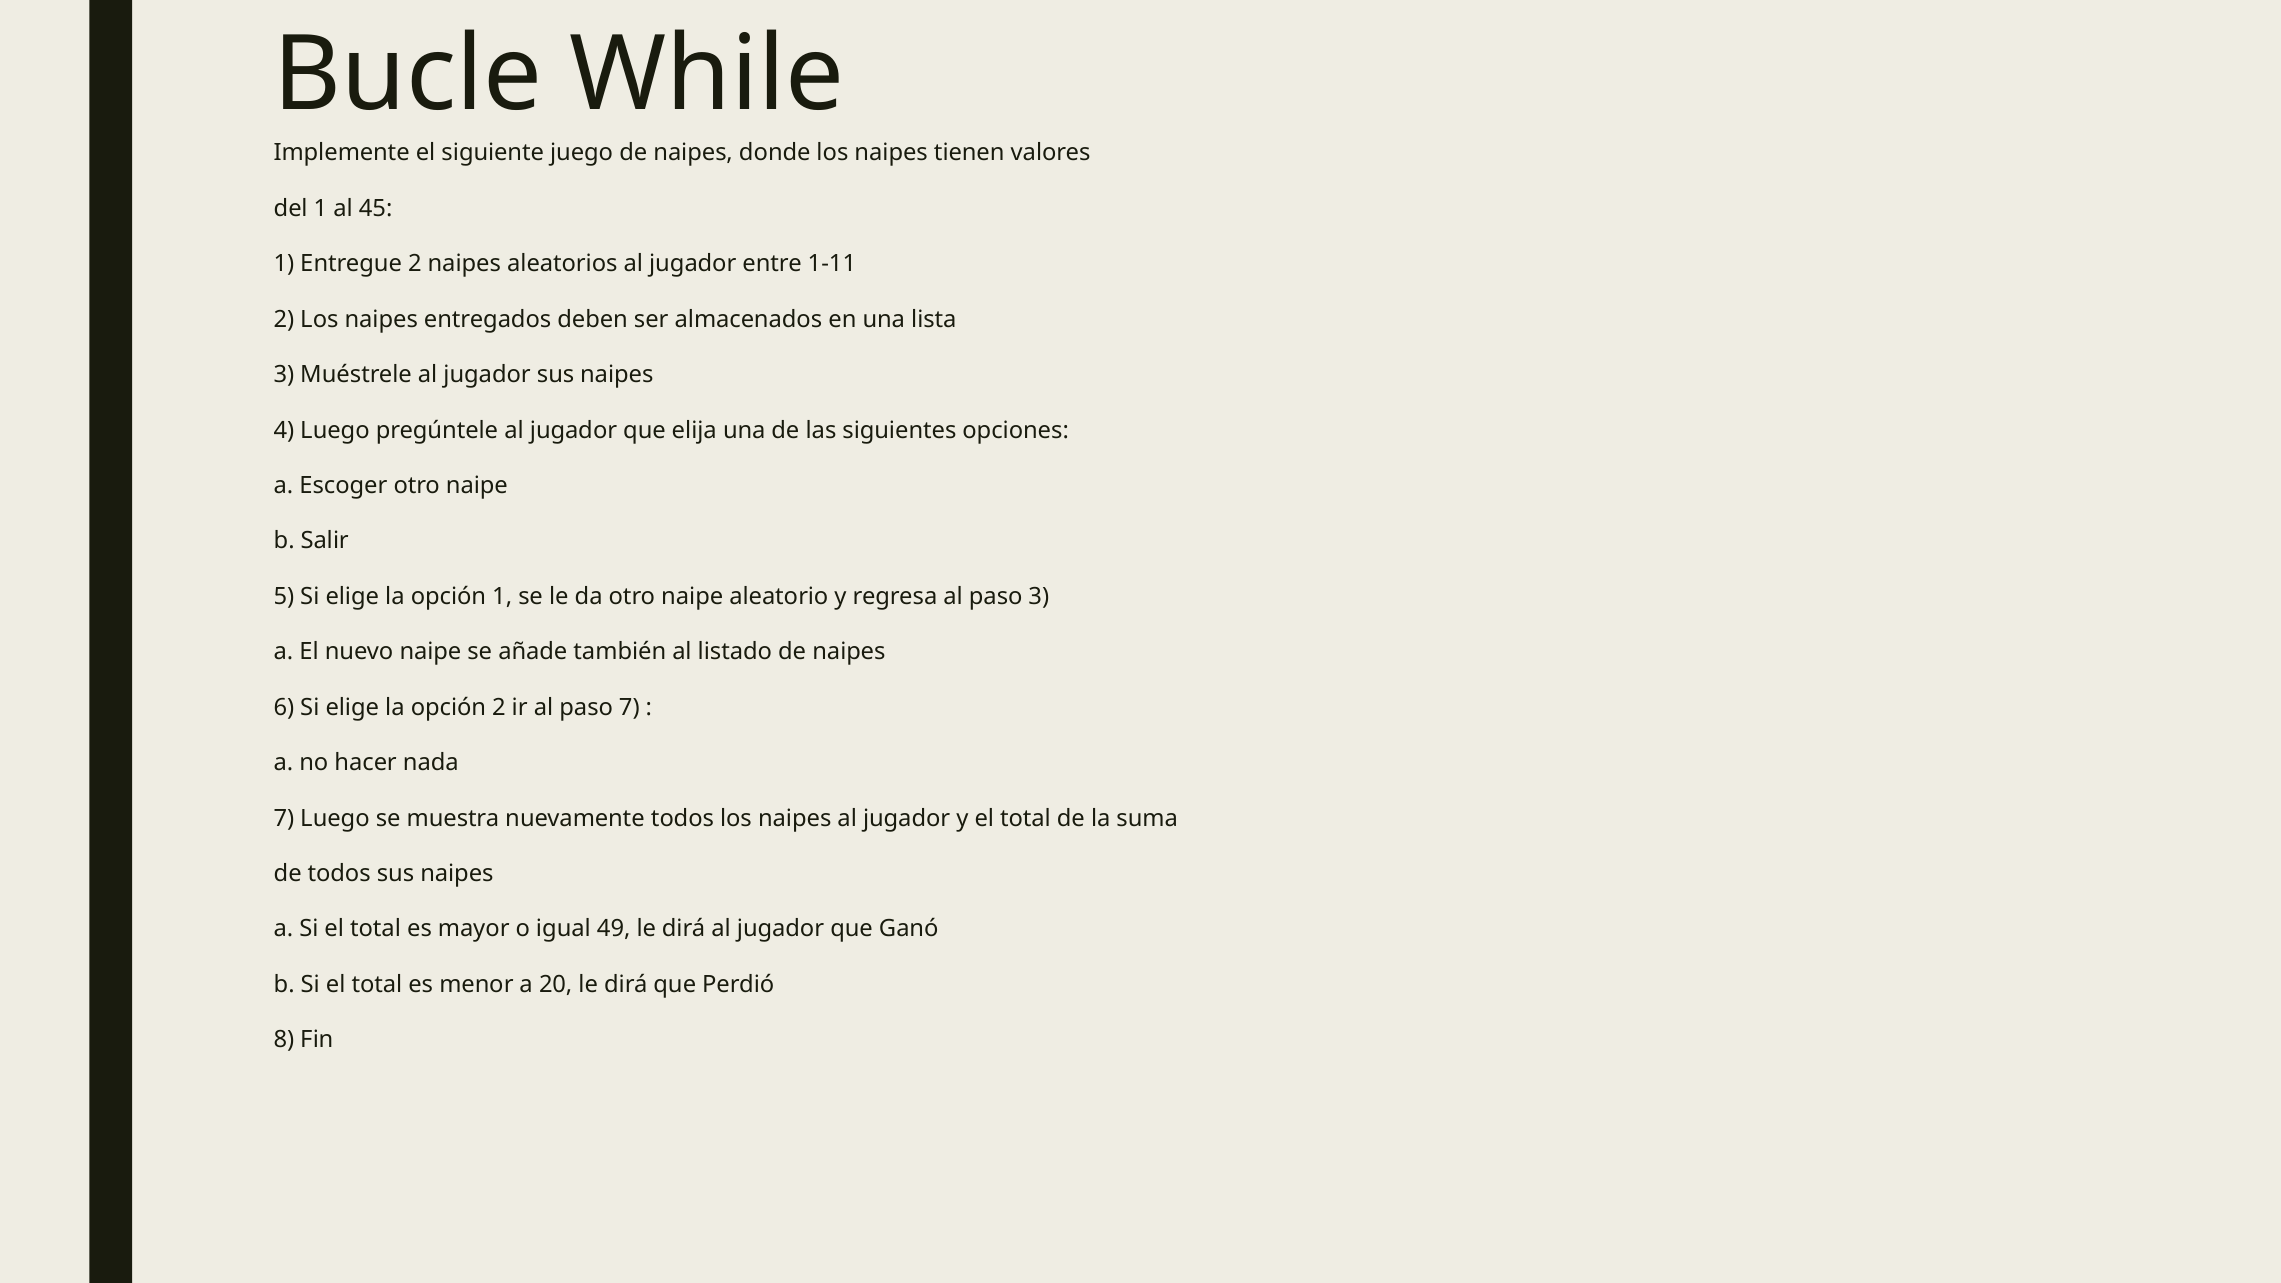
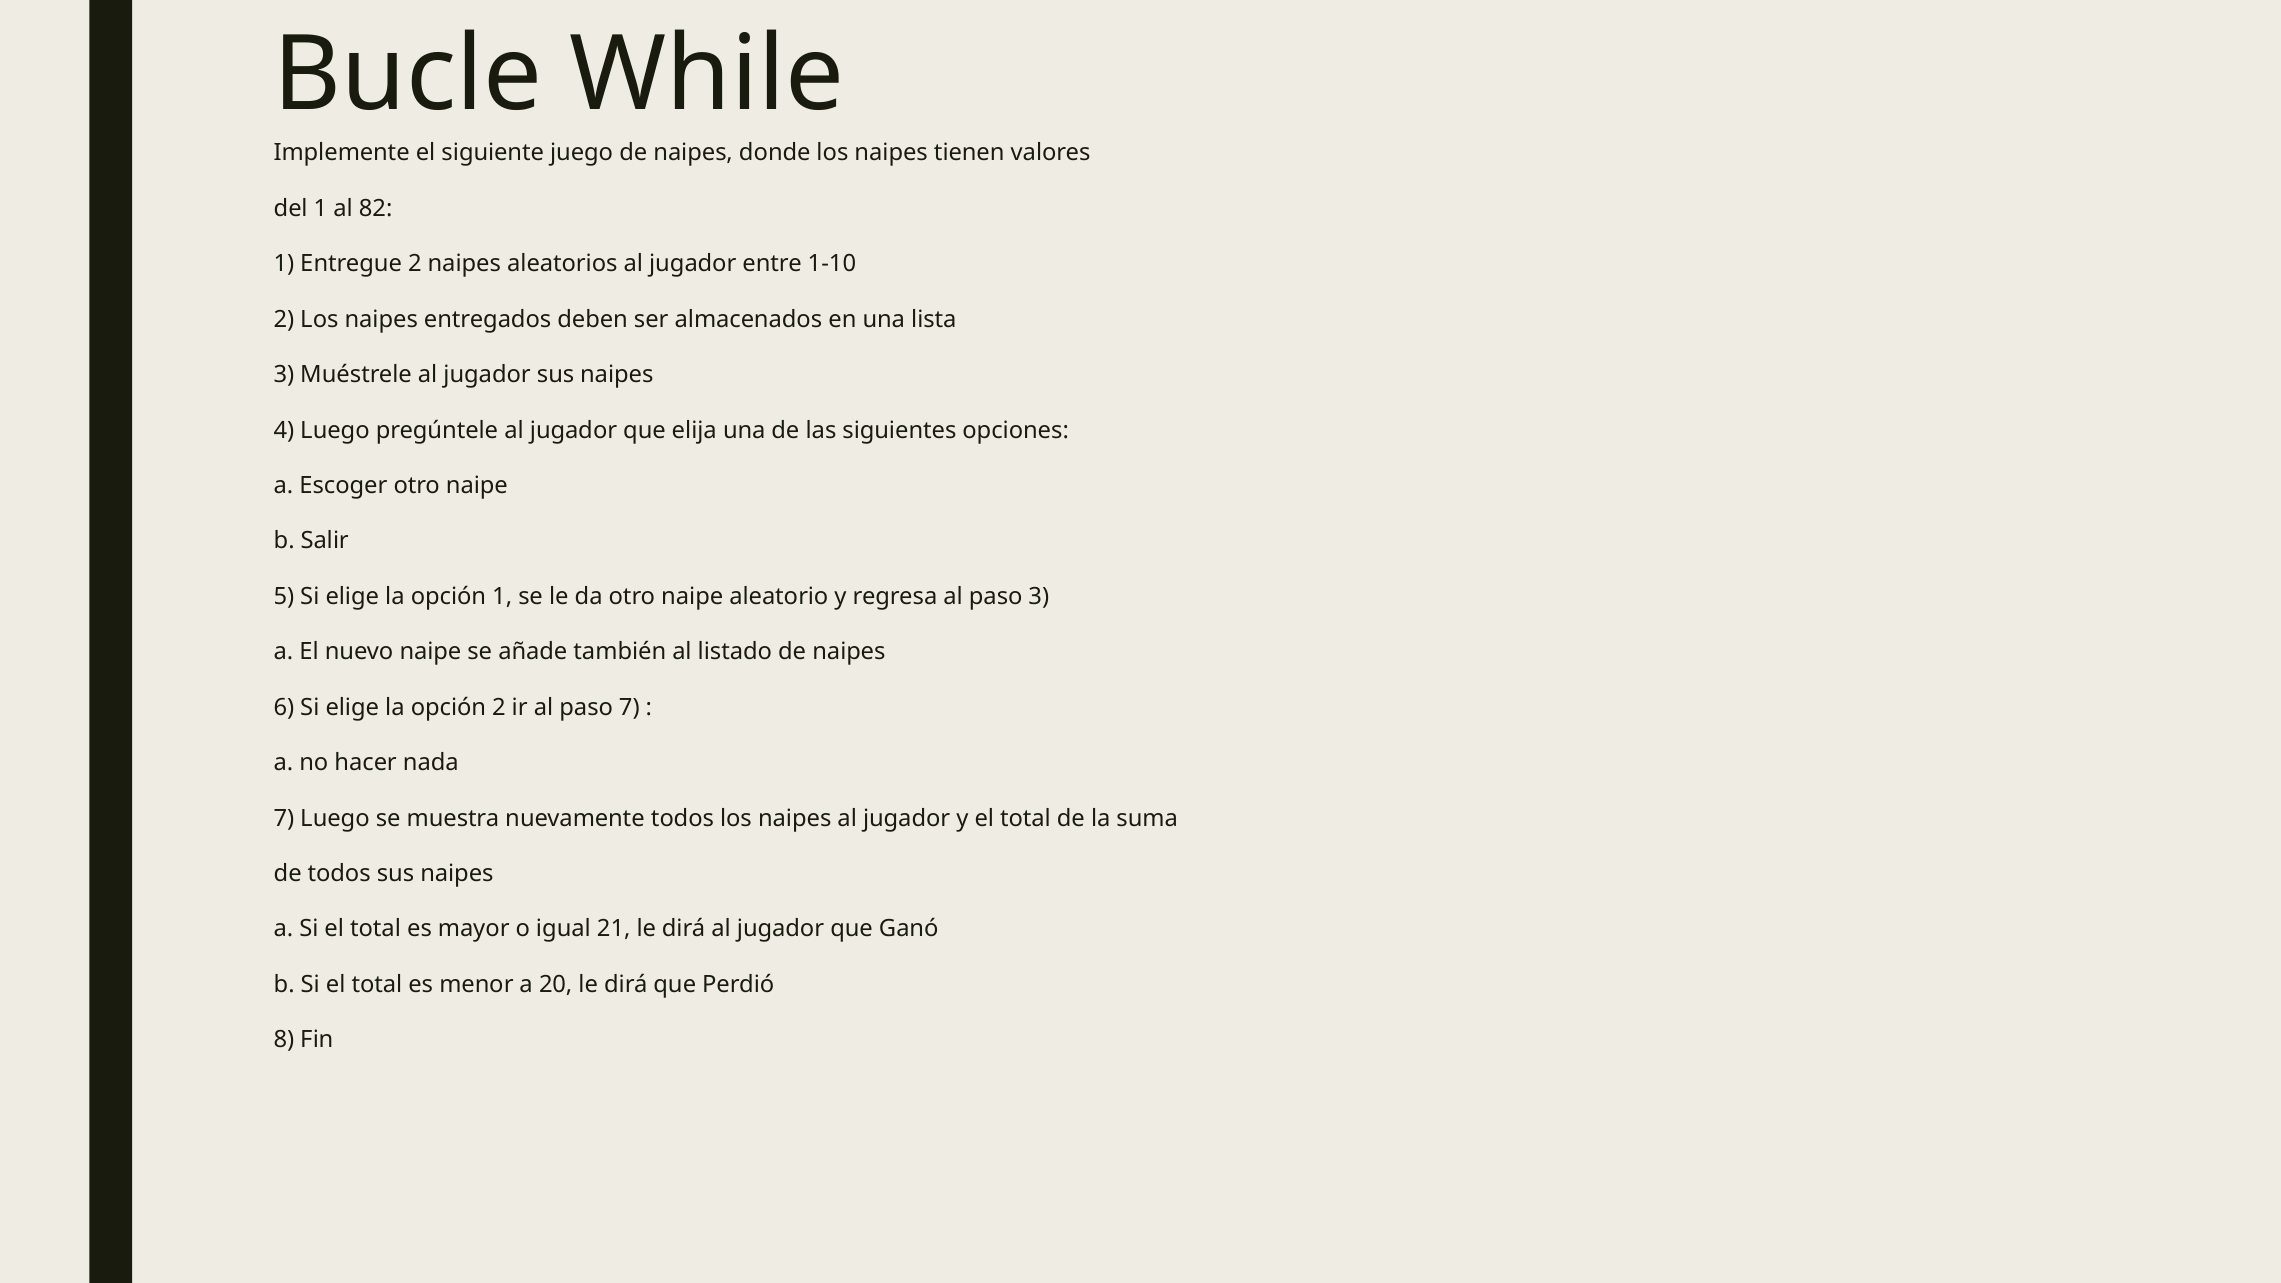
45: 45 -> 82
1-11: 1-11 -> 1-10
49: 49 -> 21
